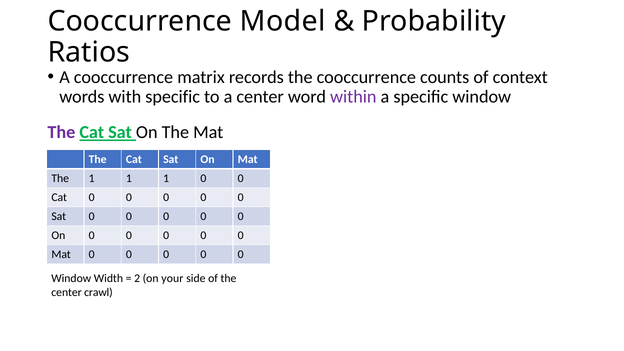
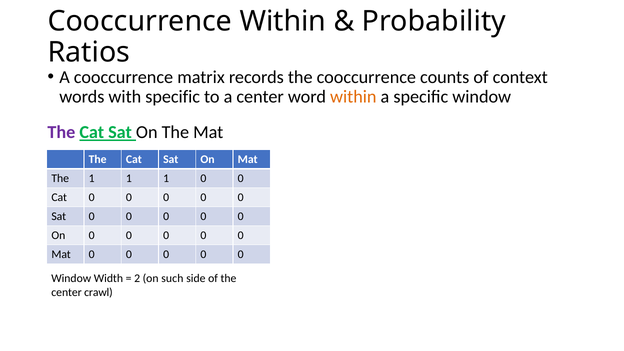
Cooccurrence Model: Model -> Within
within at (353, 97) colour: purple -> orange
your: your -> such
